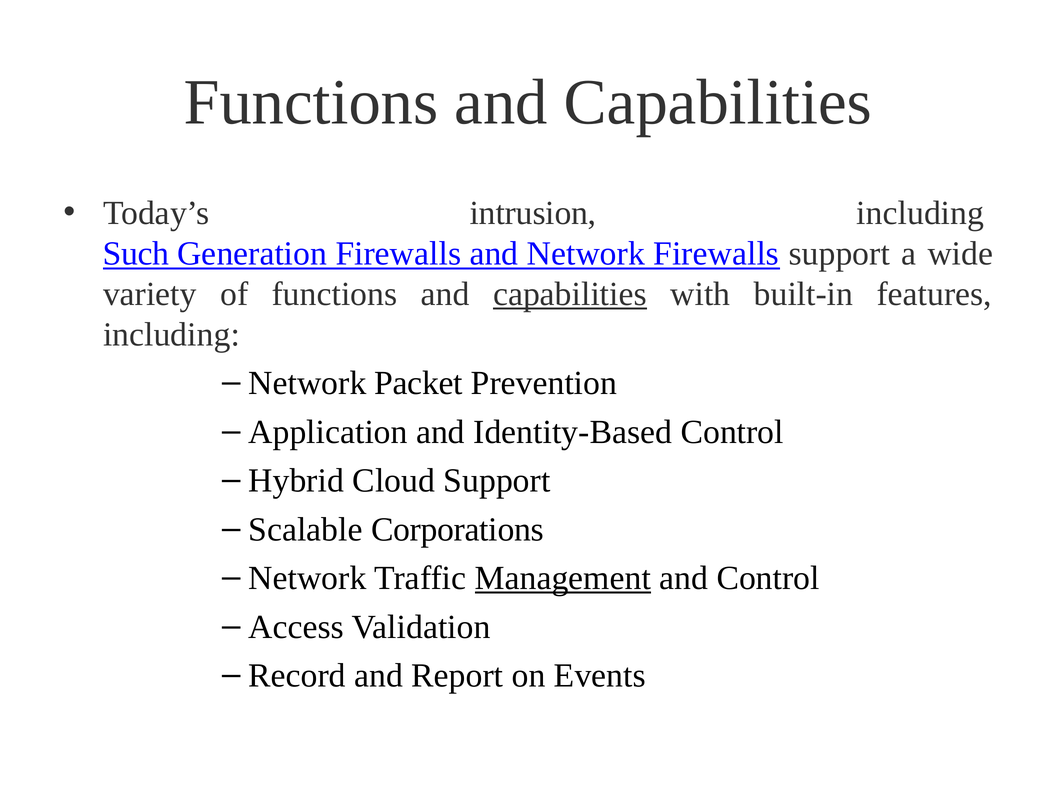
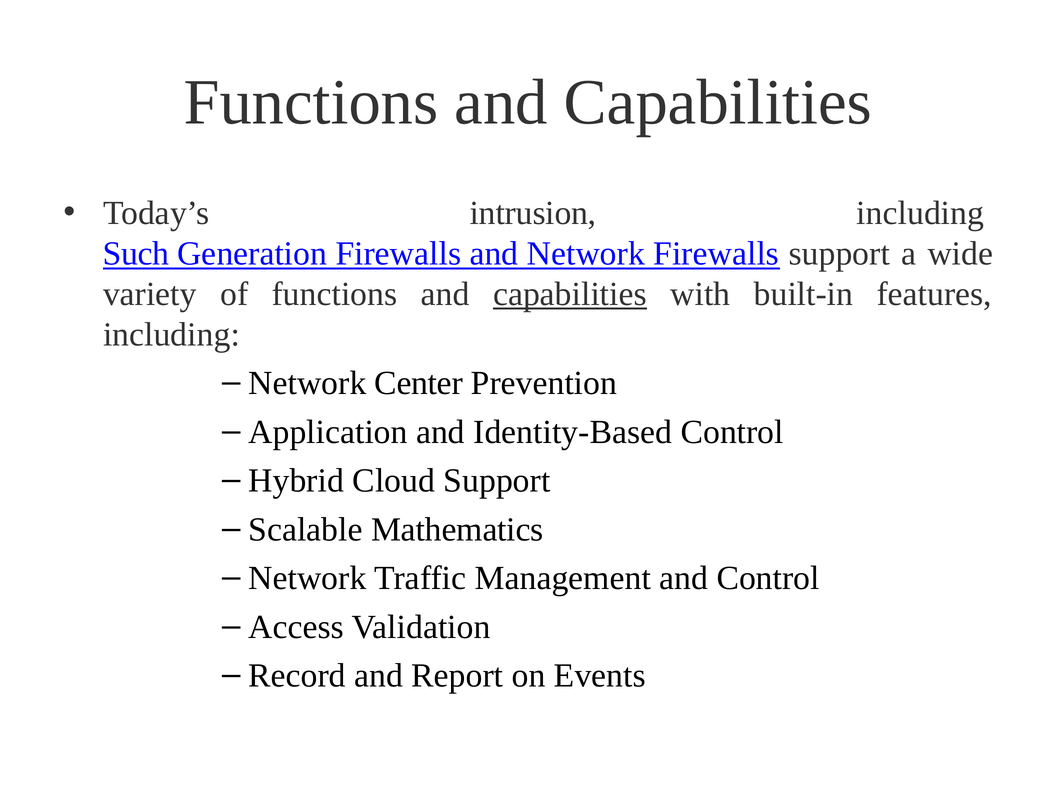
Packet: Packet -> Center
Corporations: Corporations -> Mathematics
Management underline: present -> none
